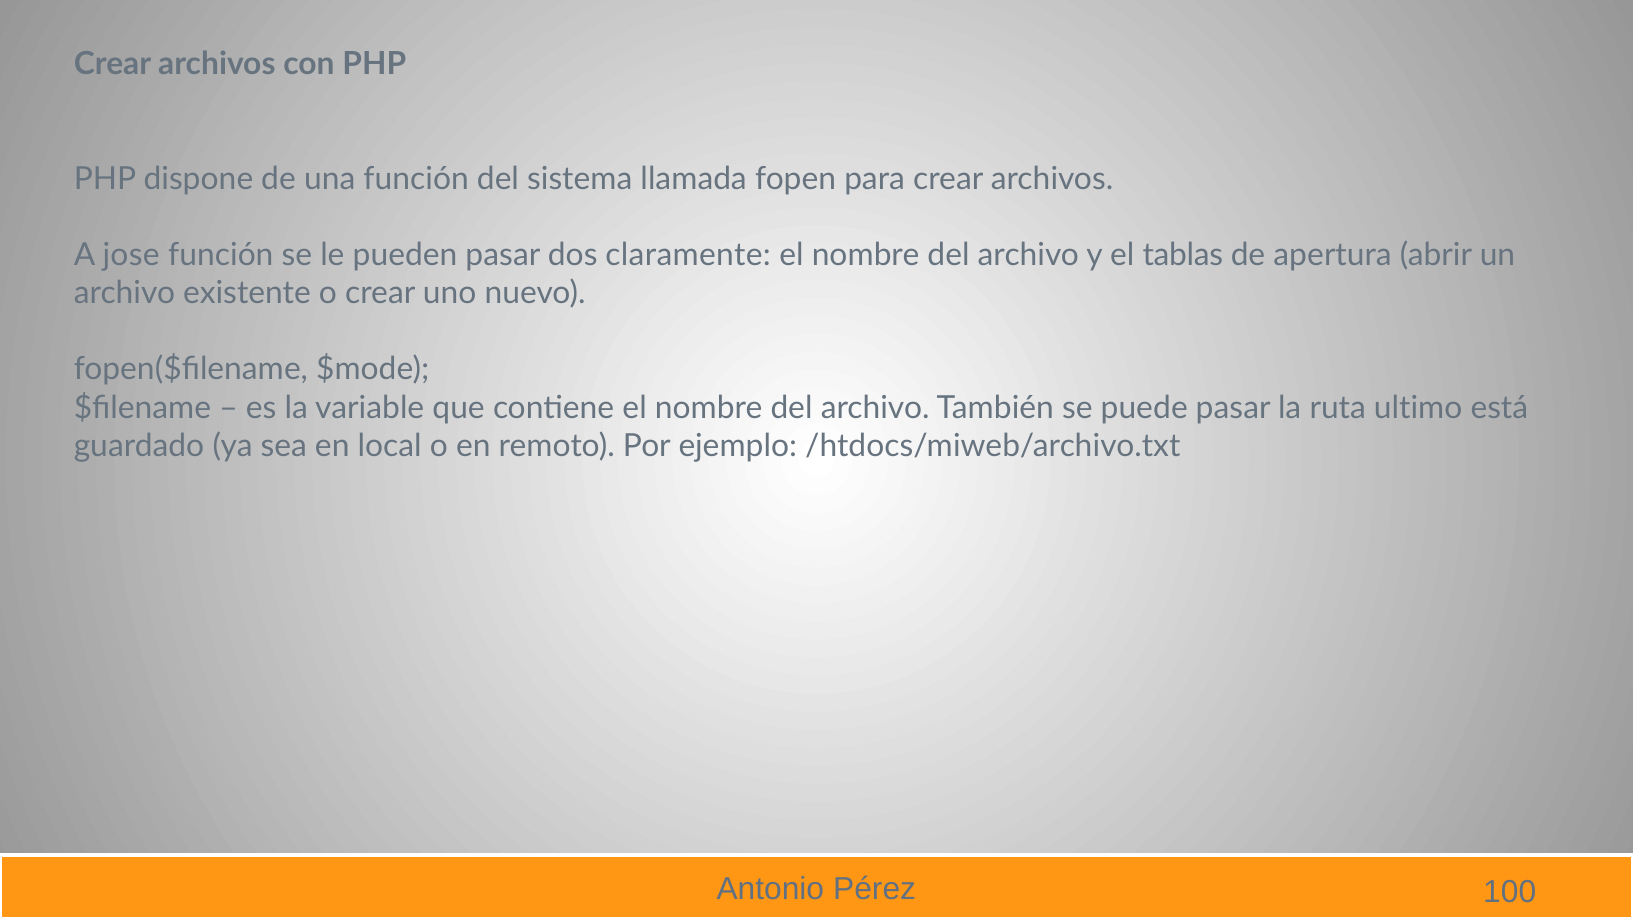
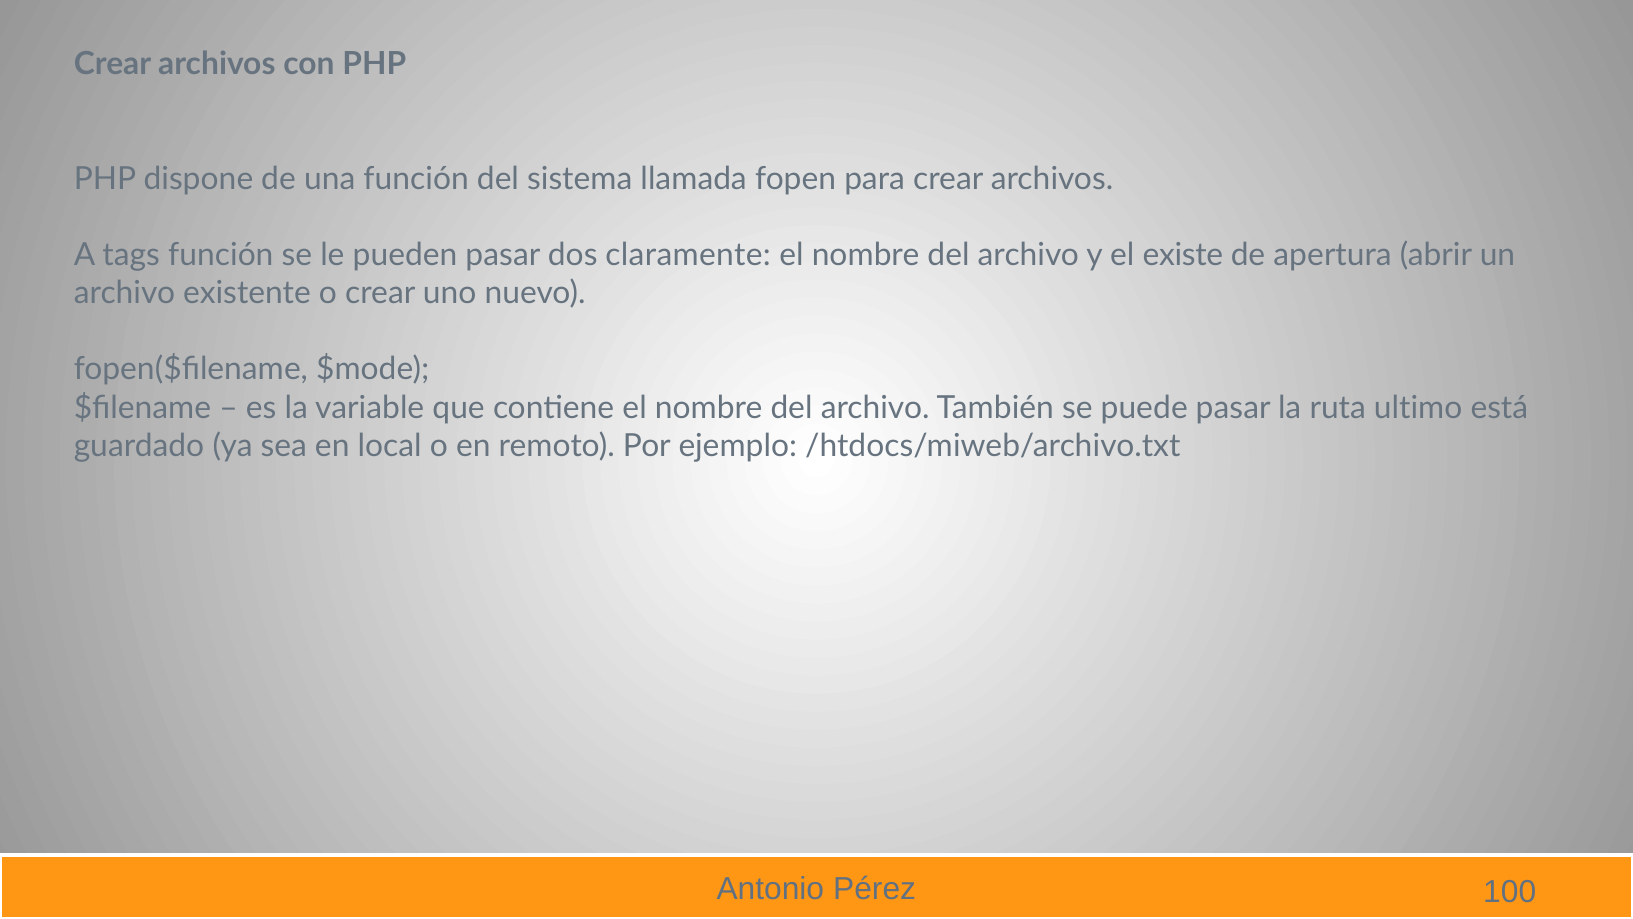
jose: jose -> tags
tablas: tablas -> existe
